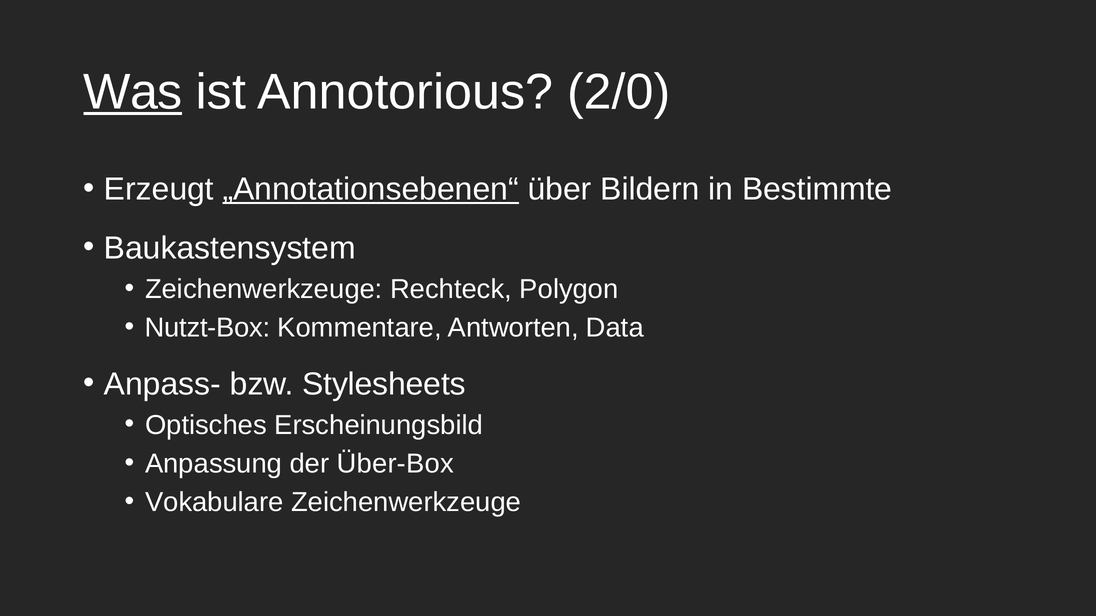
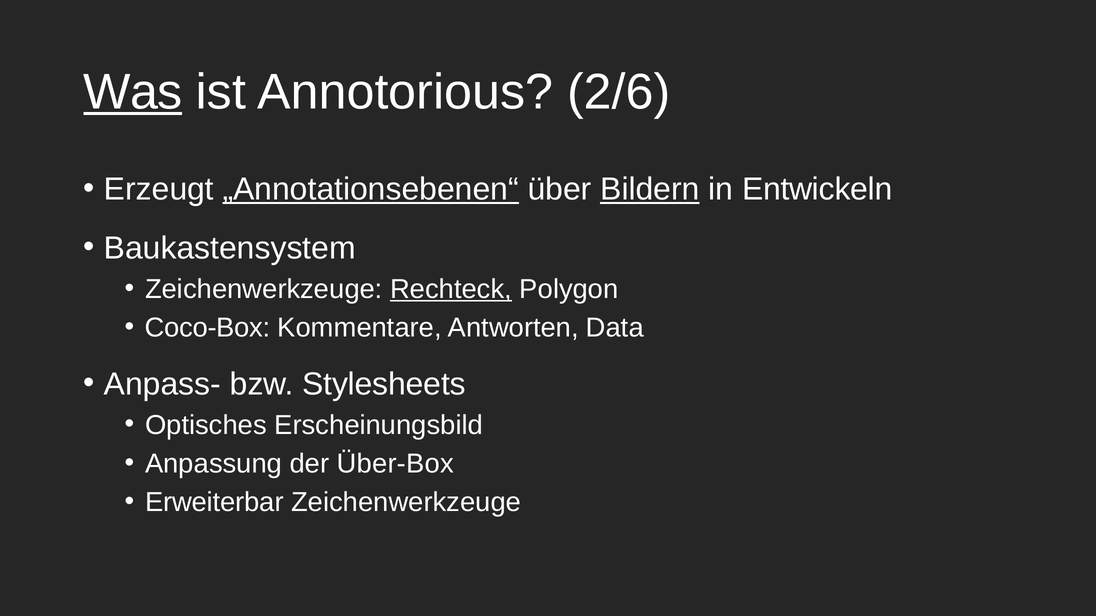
2/0: 2/0 -> 2/6
Bildern underline: none -> present
Bestimmte: Bestimmte -> Entwickeln
Rechteck underline: none -> present
Nutzt-Box: Nutzt-Box -> Coco-Box
Vokabulare: Vokabulare -> Erweiterbar
